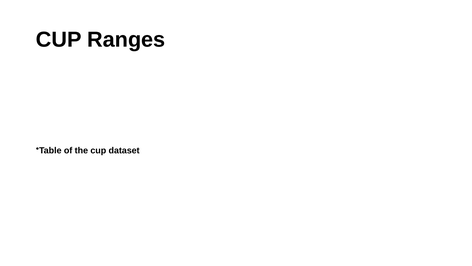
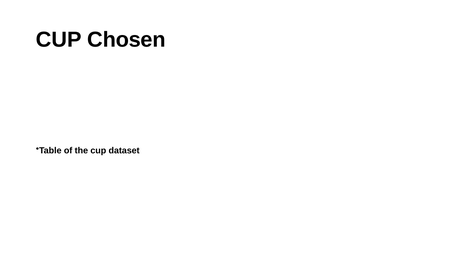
Ranges: Ranges -> Chosen
